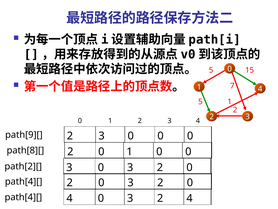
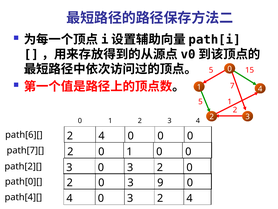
path[9][: path[9][ -> path[6][
3 at (102, 136): 3 -> 4
path[8][: path[8][ -> path[7][
path[4][ at (24, 181): path[4][ -> path[0][
2 0 3 2: 2 -> 9
